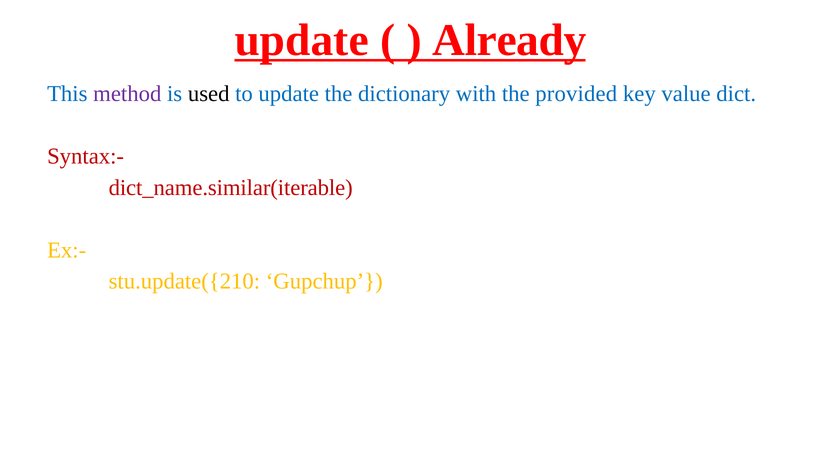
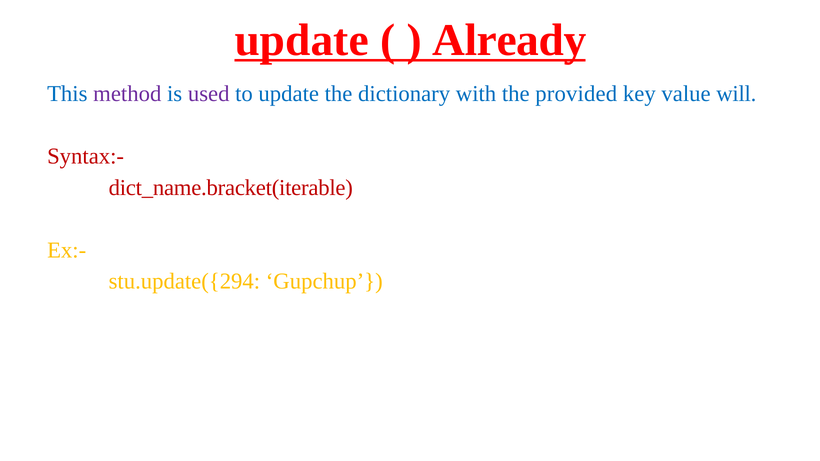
used colour: black -> purple
dict: dict -> will
dict_name.similar(iterable: dict_name.similar(iterable -> dict_name.bracket(iterable
stu.update({210: stu.update({210 -> stu.update({294
